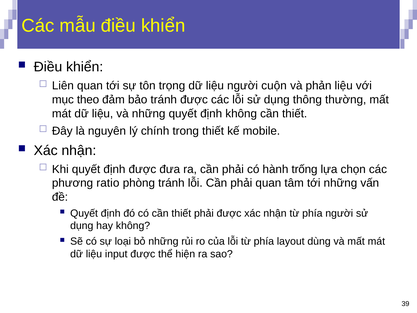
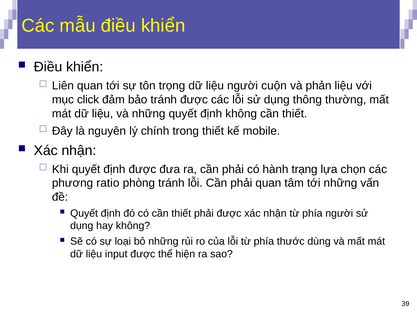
theo: theo -> click
trống: trống -> trạng
layout: layout -> thước
